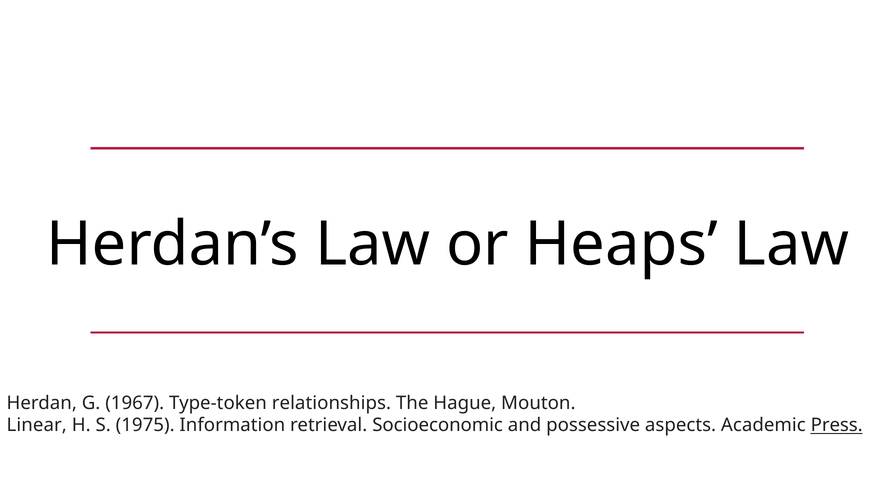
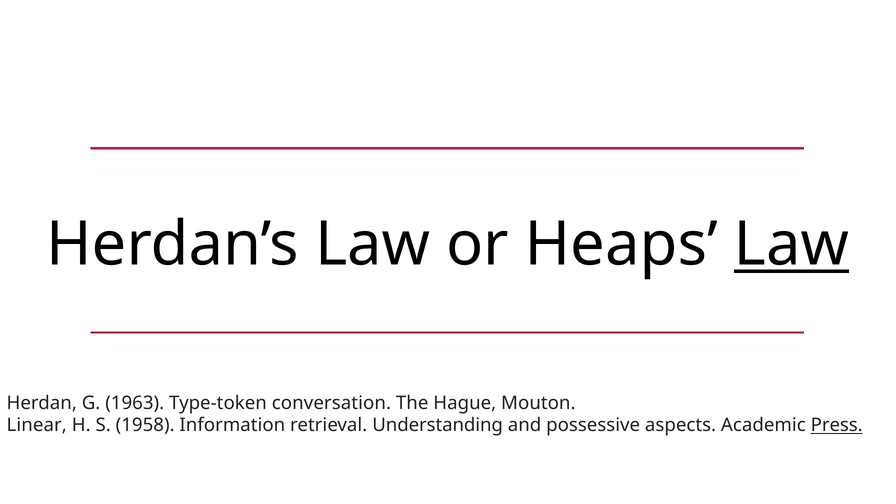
Law at (791, 245) underline: none -> present
1967: 1967 -> 1963
relationships: relationships -> conversation
1975: 1975 -> 1958
Socioeconomic: Socioeconomic -> Understanding
